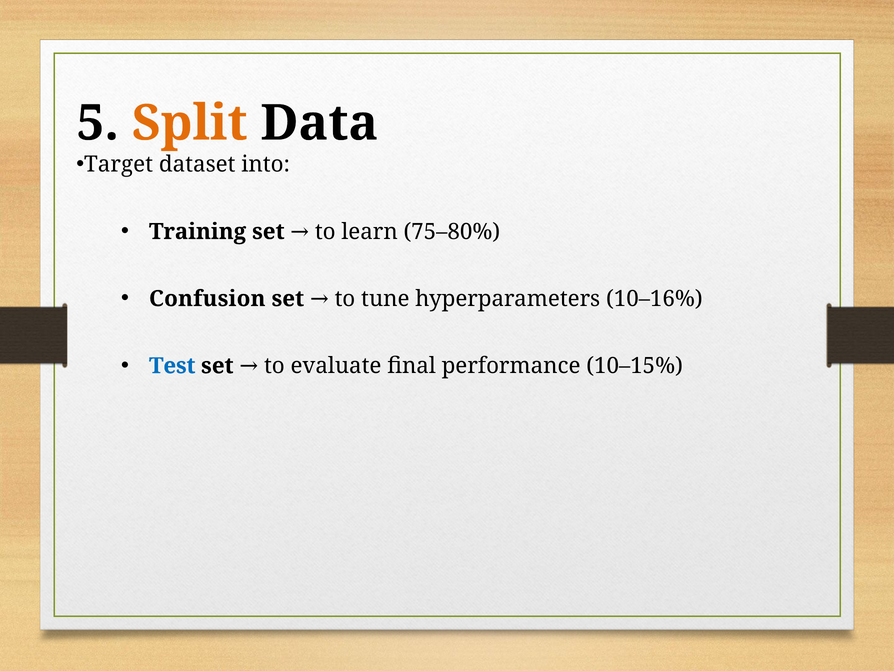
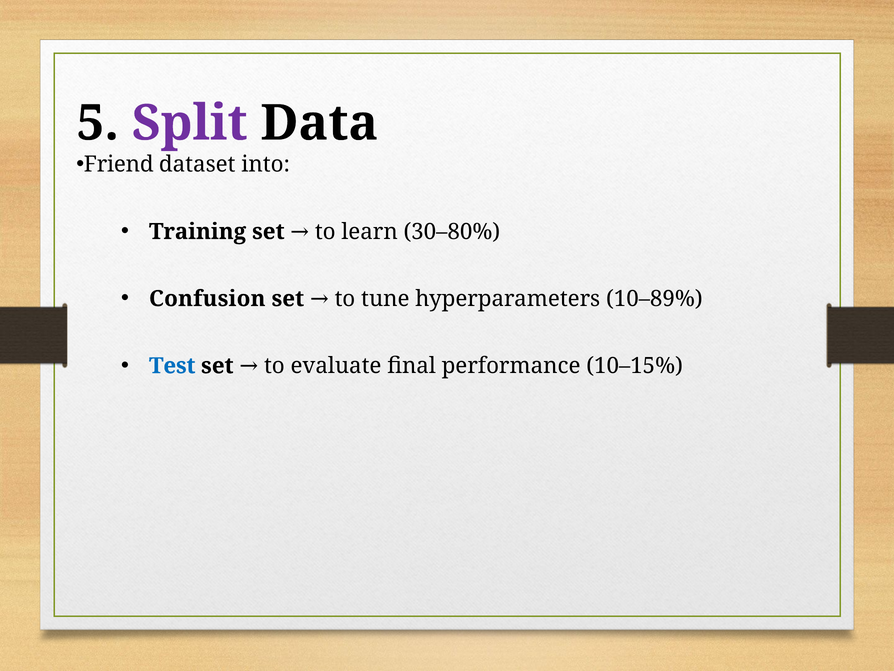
Split colour: orange -> purple
Target: Target -> Friend
75–80%: 75–80% -> 30–80%
10–16%: 10–16% -> 10–89%
